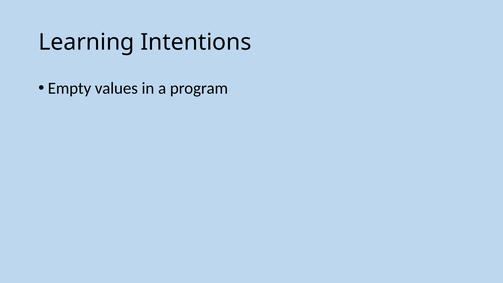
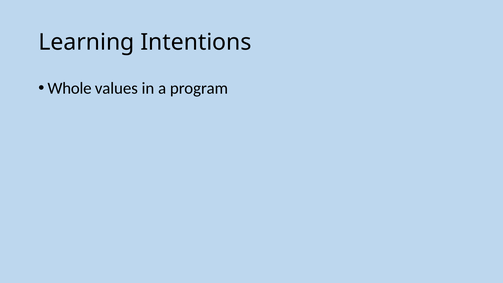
Empty: Empty -> Whole
